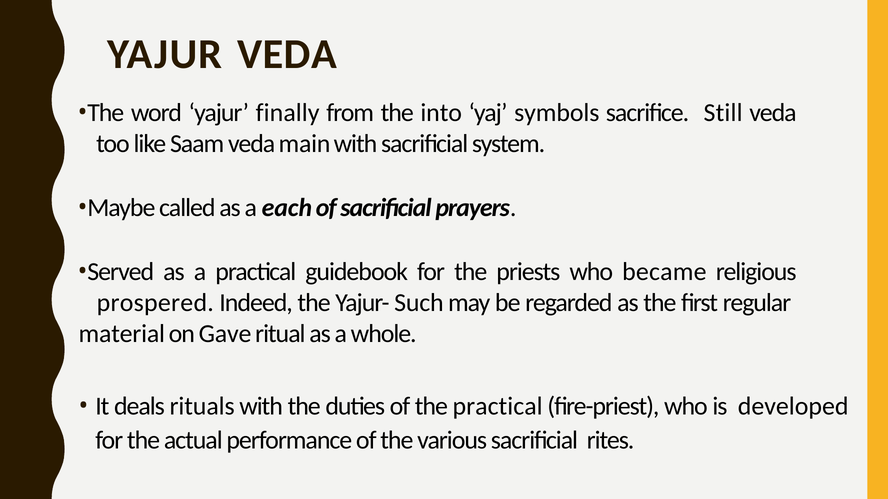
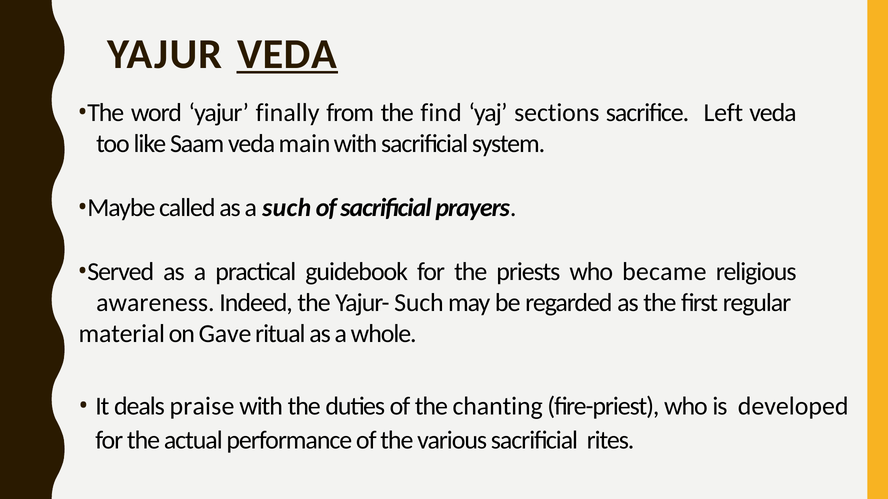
VEDA at (287, 54) underline: none -> present
into: into -> find
symbols: symbols -> sections
Still: Still -> Left
a each: each -> such
prospered: prospered -> awareness
rituals: rituals -> praise
the practical: practical -> chanting
